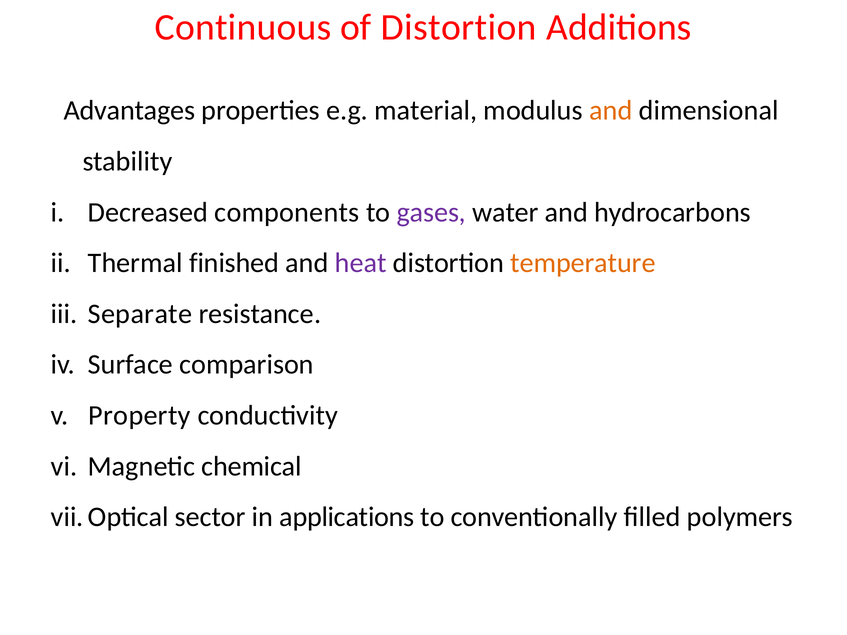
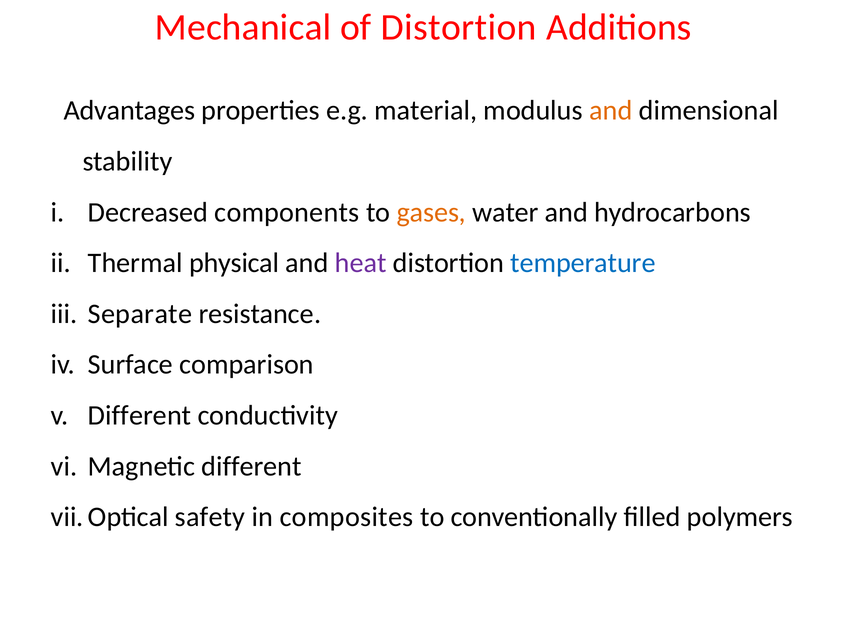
Continuous: Continuous -> Mechanical
gases colour: purple -> orange
finished: finished -> physical
temperature colour: orange -> blue
Property at (139, 416): Property -> Different
Magnetic chemical: chemical -> different
sector: sector -> safety
applications: applications -> composites
